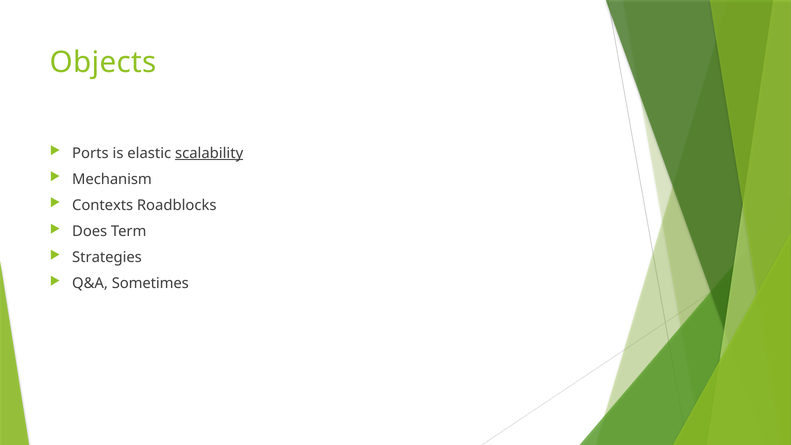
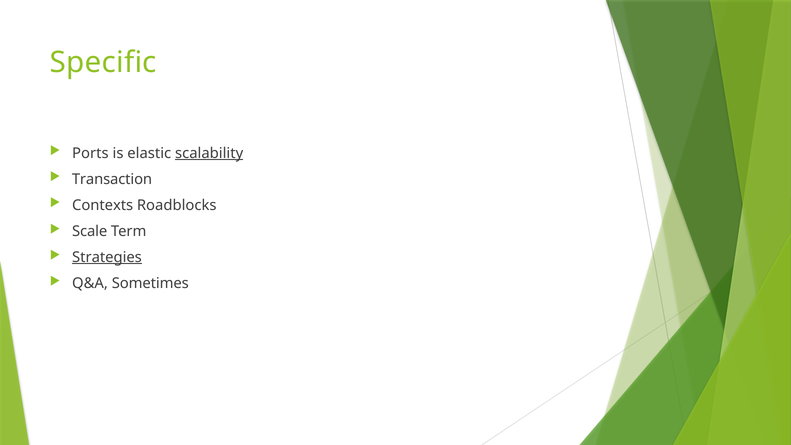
Objects: Objects -> Specific
Mechanism: Mechanism -> Transaction
Does: Does -> Scale
Strategies underline: none -> present
